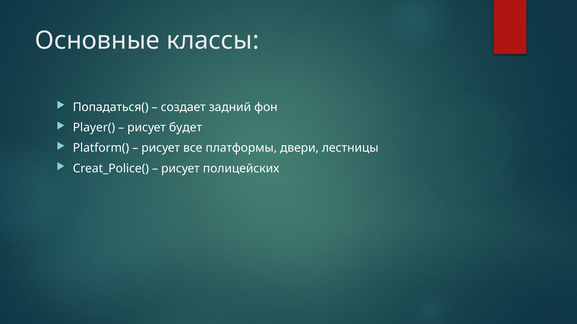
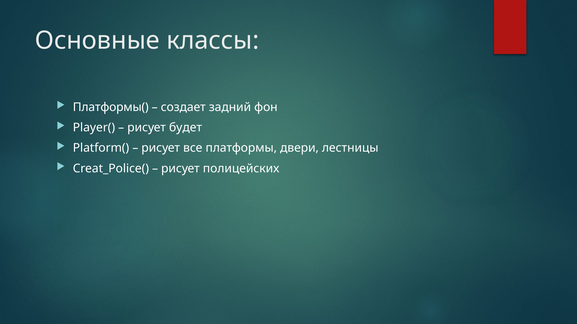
Попадаться(: Попадаться( -> Платформы(
